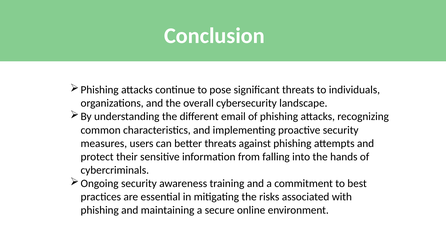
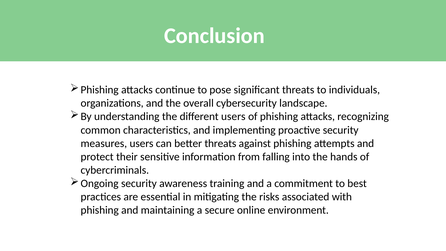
different email: email -> users
